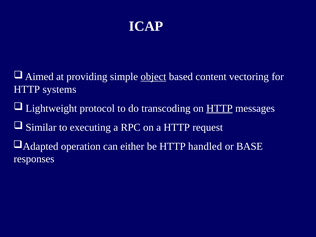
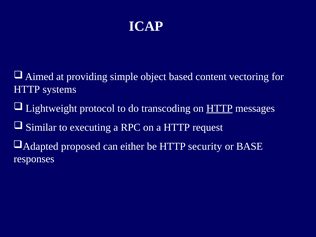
object underline: present -> none
operation: operation -> proposed
handled: handled -> security
